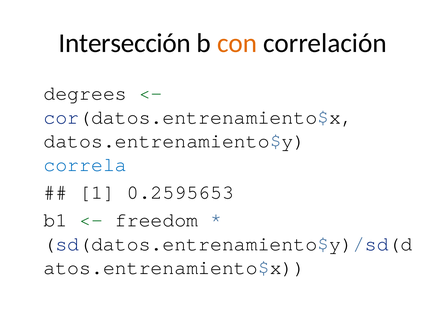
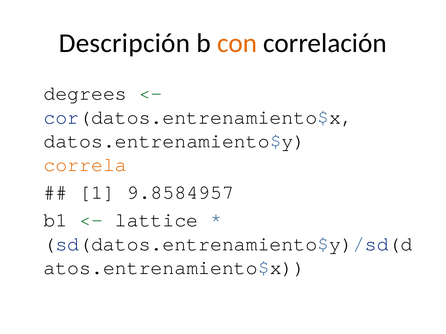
Intersección: Intersección -> Descripción
correla colour: blue -> orange
0.2595653: 0.2595653 -> 9.8584957
freedom: freedom -> lattice
